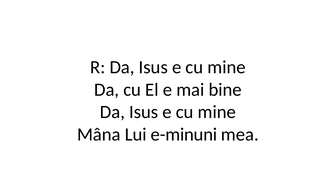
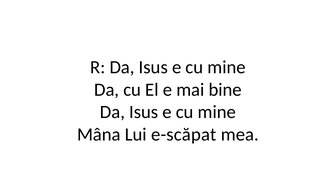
e-minuni: e-minuni -> e-scăpat
